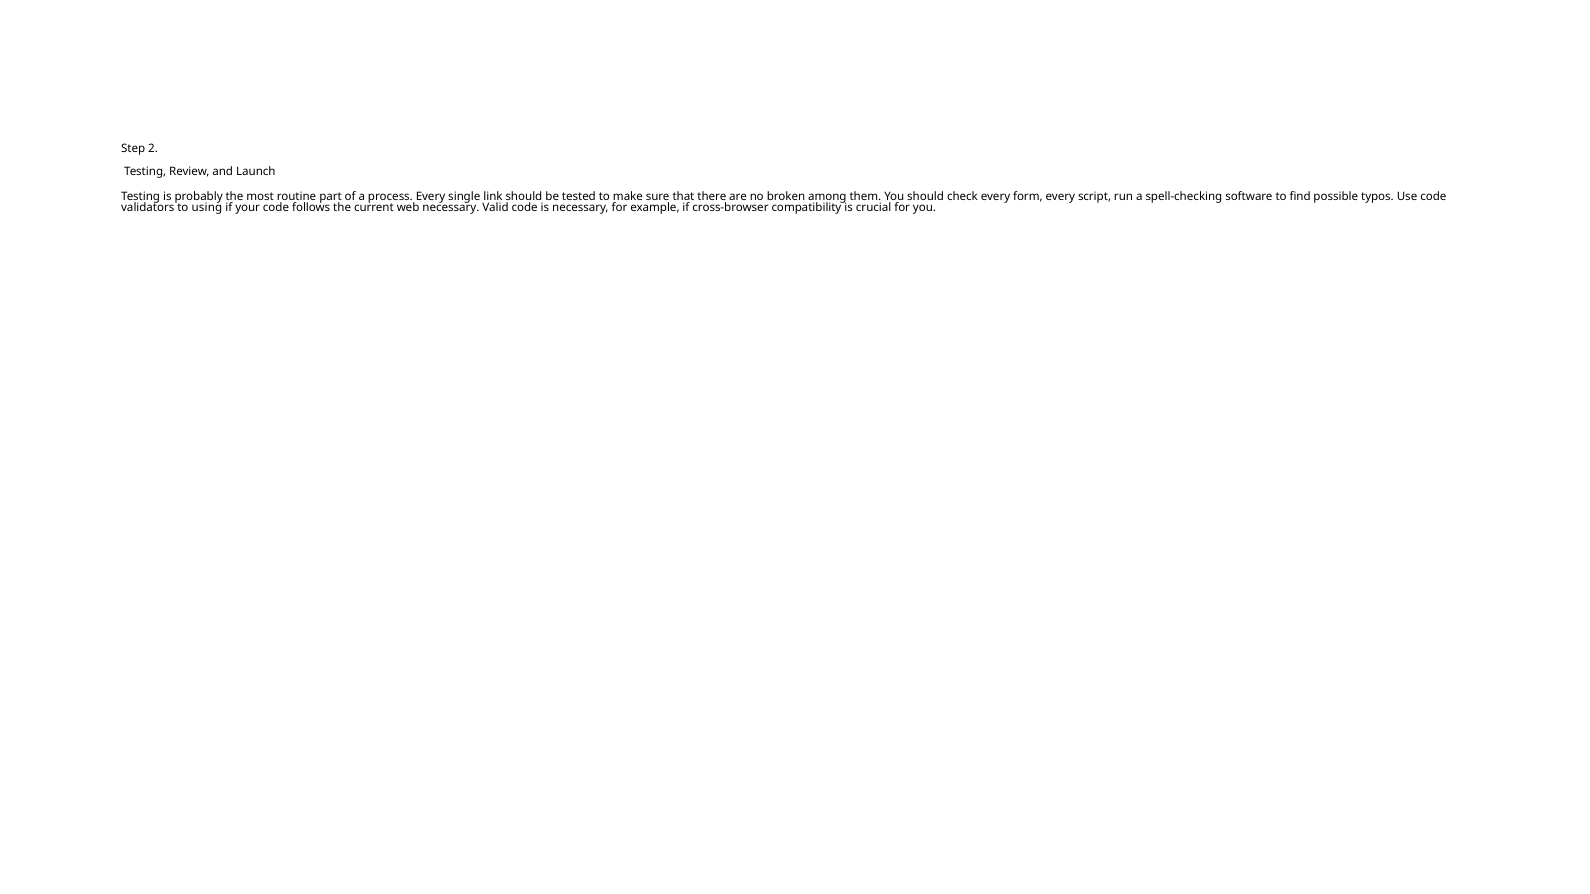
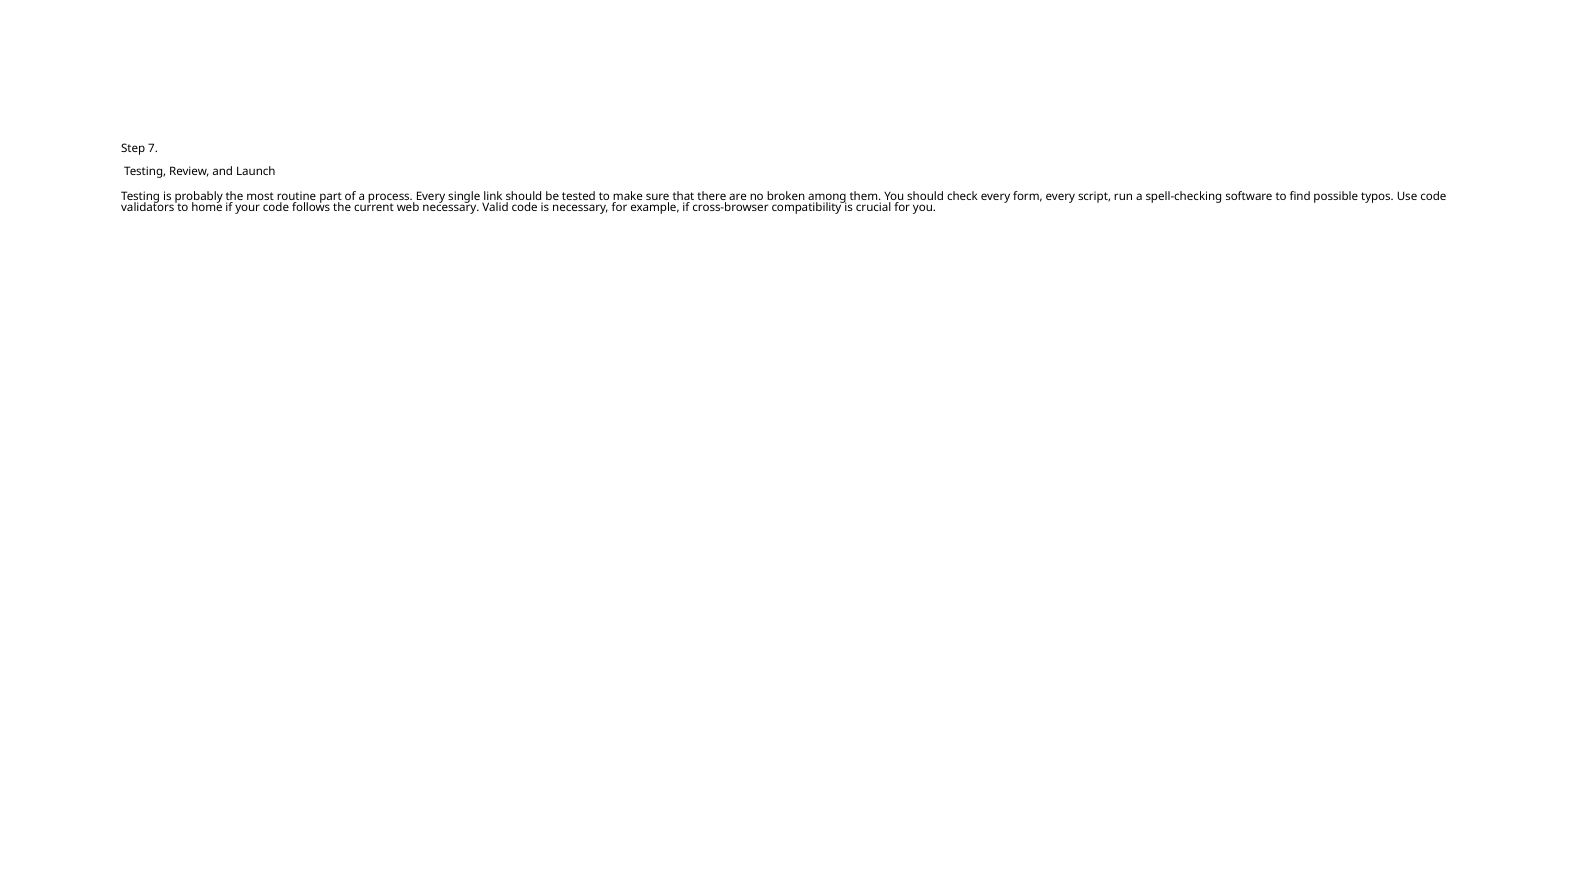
2: 2 -> 7
using: using -> home
